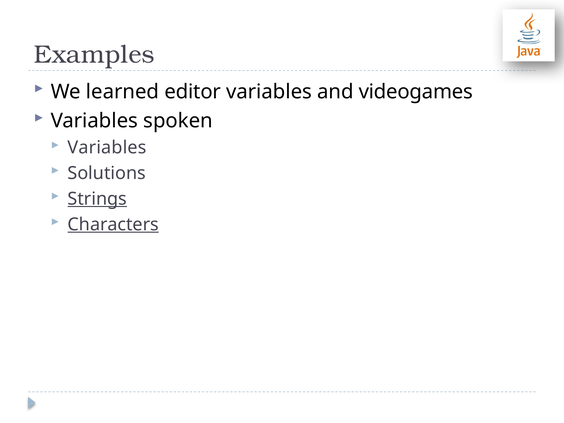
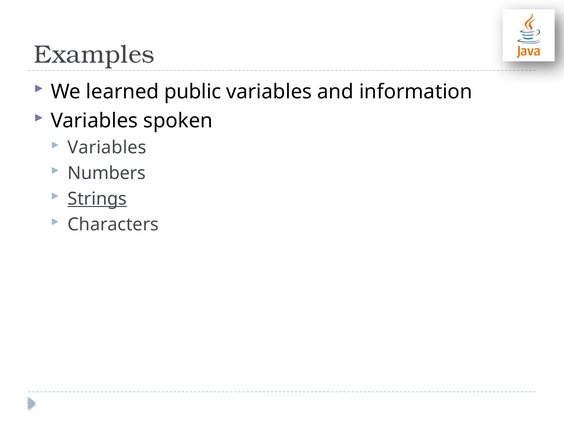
editor: editor -> public
videogames: videogames -> information
Solutions: Solutions -> Numbers
Characters underline: present -> none
